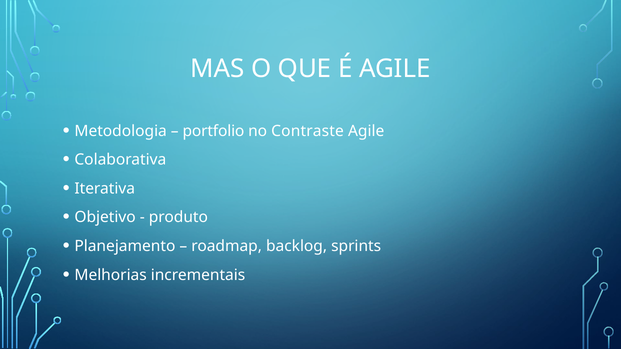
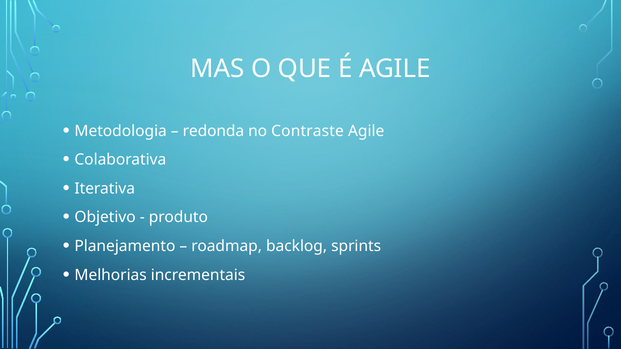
portfolio: portfolio -> redonda
